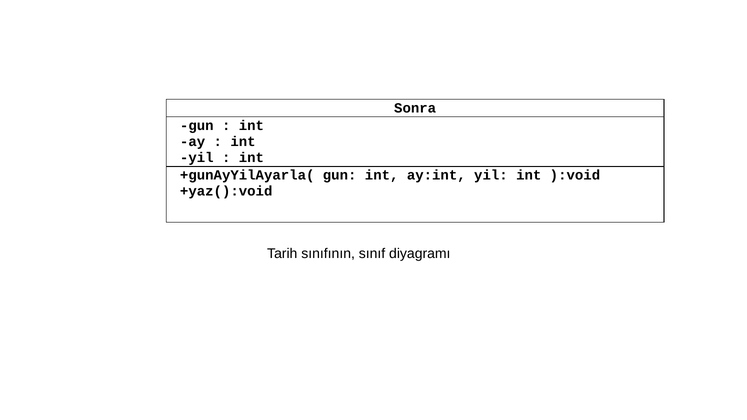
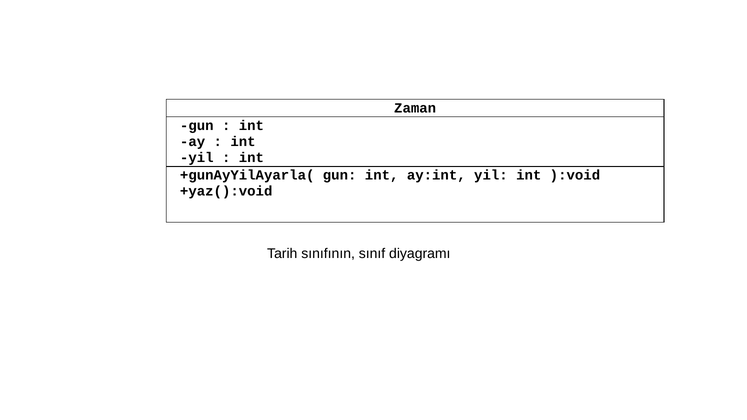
Sonra: Sonra -> Zaman
